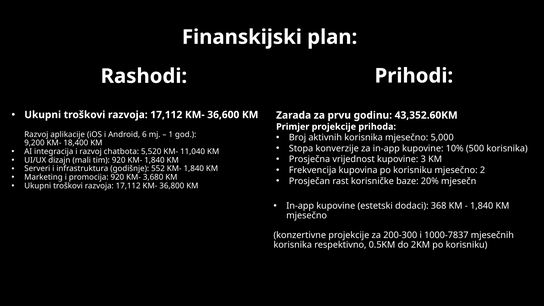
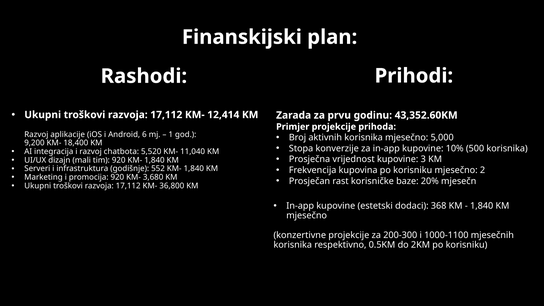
36,600: 36,600 -> 12,414
1000-7837: 1000-7837 -> 1000-1100
